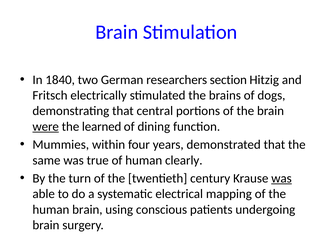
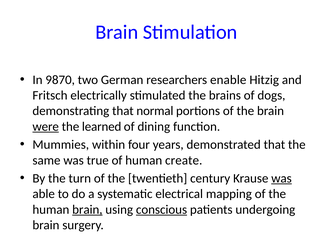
1840: 1840 -> 9870
section: section -> enable
central: central -> normal
clearly: clearly -> create
brain at (87, 209) underline: none -> present
conscious underline: none -> present
